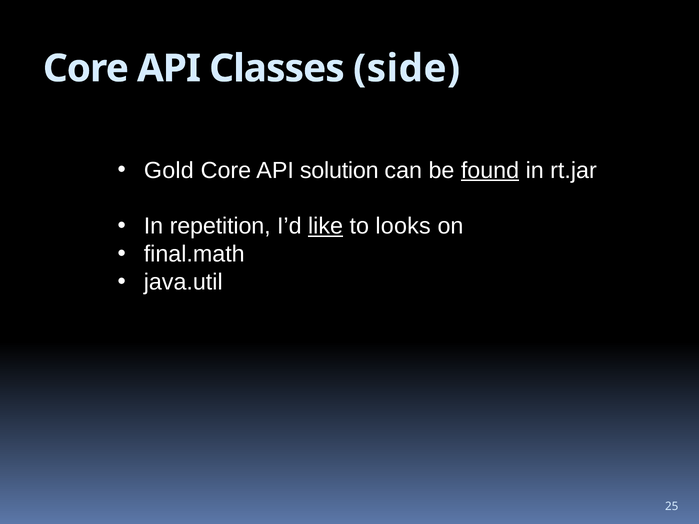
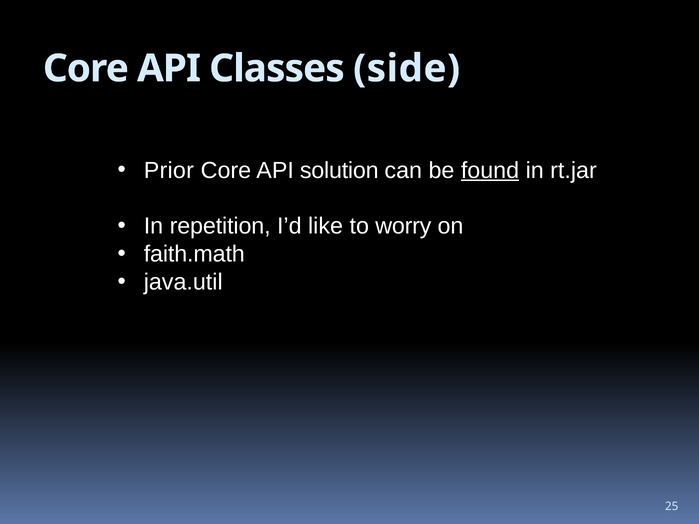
Gold: Gold -> Prior
like underline: present -> none
looks: looks -> worry
final.math: final.math -> faith.math
